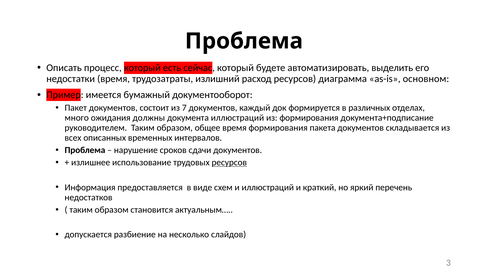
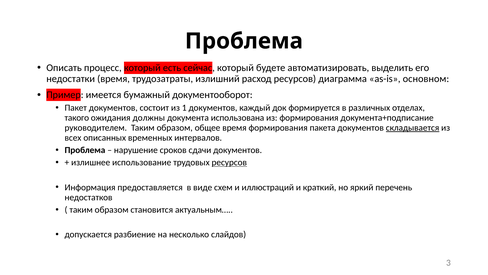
7: 7 -> 1
много: много -> такого
документа иллюстраций: иллюстраций -> использована
складывается underline: none -> present
